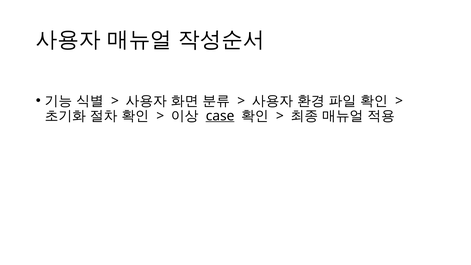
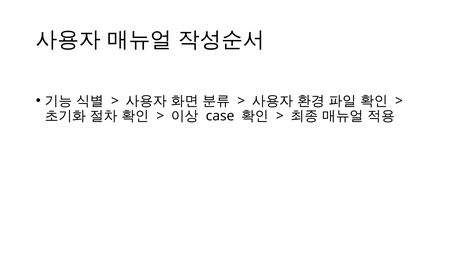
case underline: present -> none
